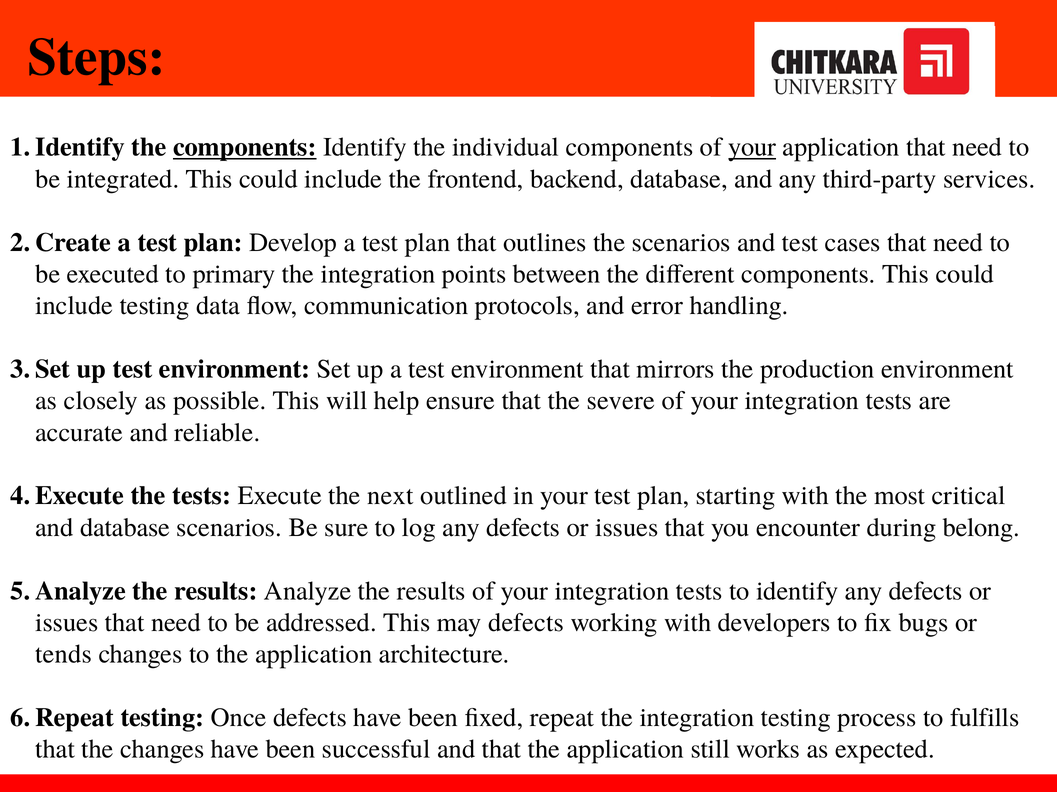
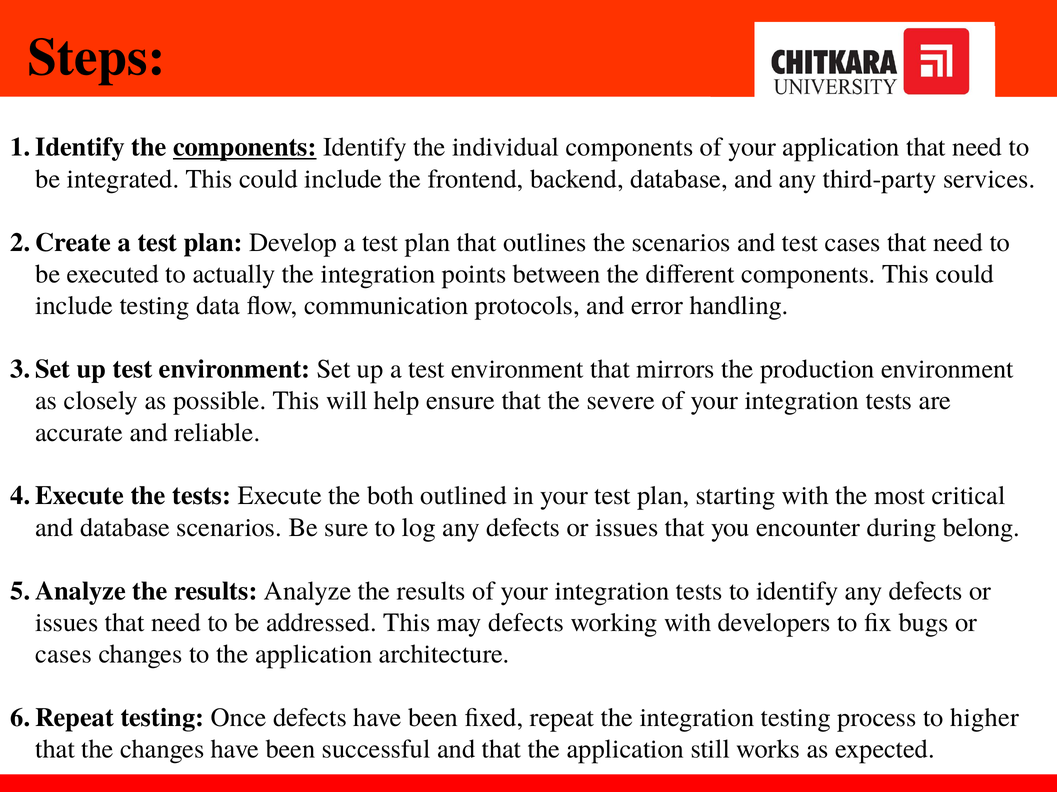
your at (752, 147) underline: present -> none
primary: primary -> actually
next: next -> both
tends at (64, 655): tends -> cases
fulfills: fulfills -> higher
